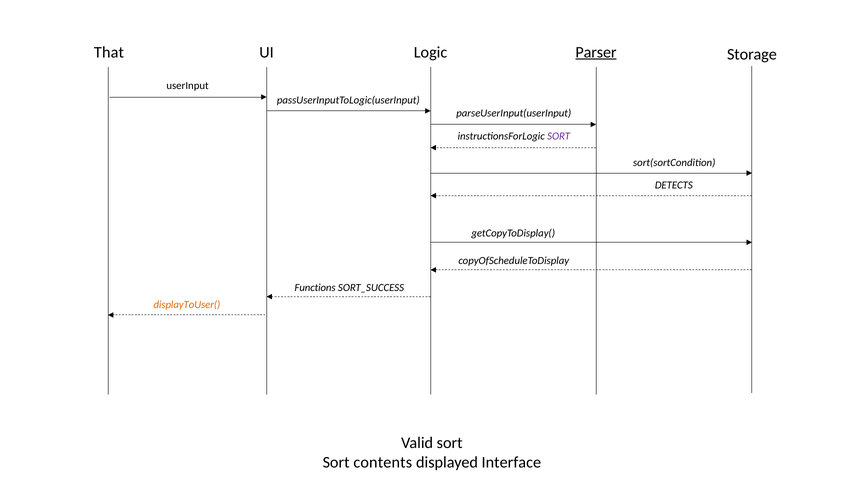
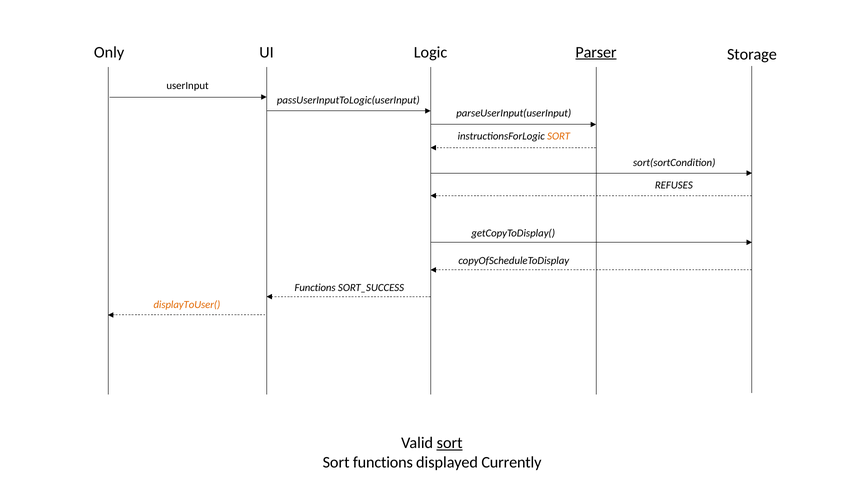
That: That -> Only
SORT at (559, 136) colour: purple -> orange
DETECTS: DETECTS -> REFUSES
sort at (450, 442) underline: none -> present
Sort contents: contents -> functions
Interface: Interface -> Currently
